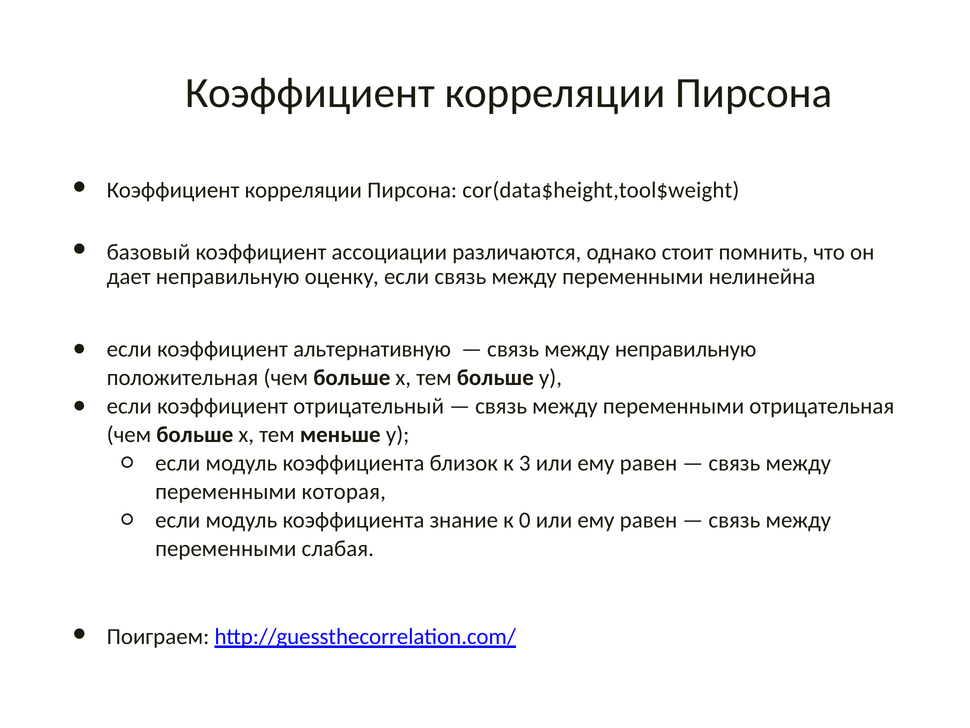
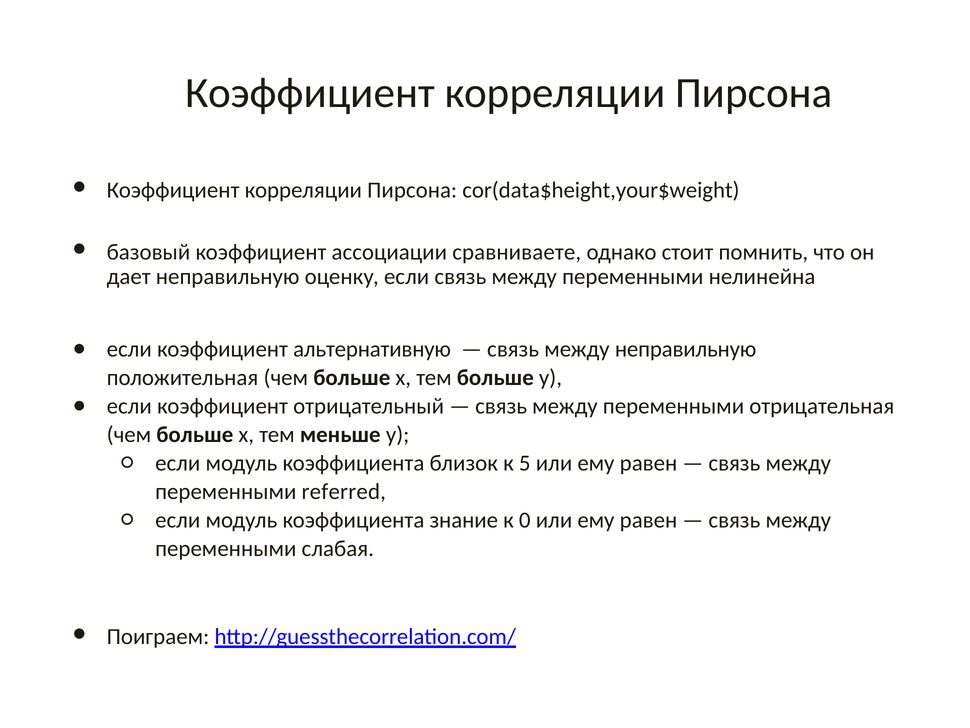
cor(data$height,tool$weight: cor(data$height,tool$weight -> cor(data$height,your$weight
различаются: различаются -> сравниваете
3: 3 -> 5
которая: которая -> referred
